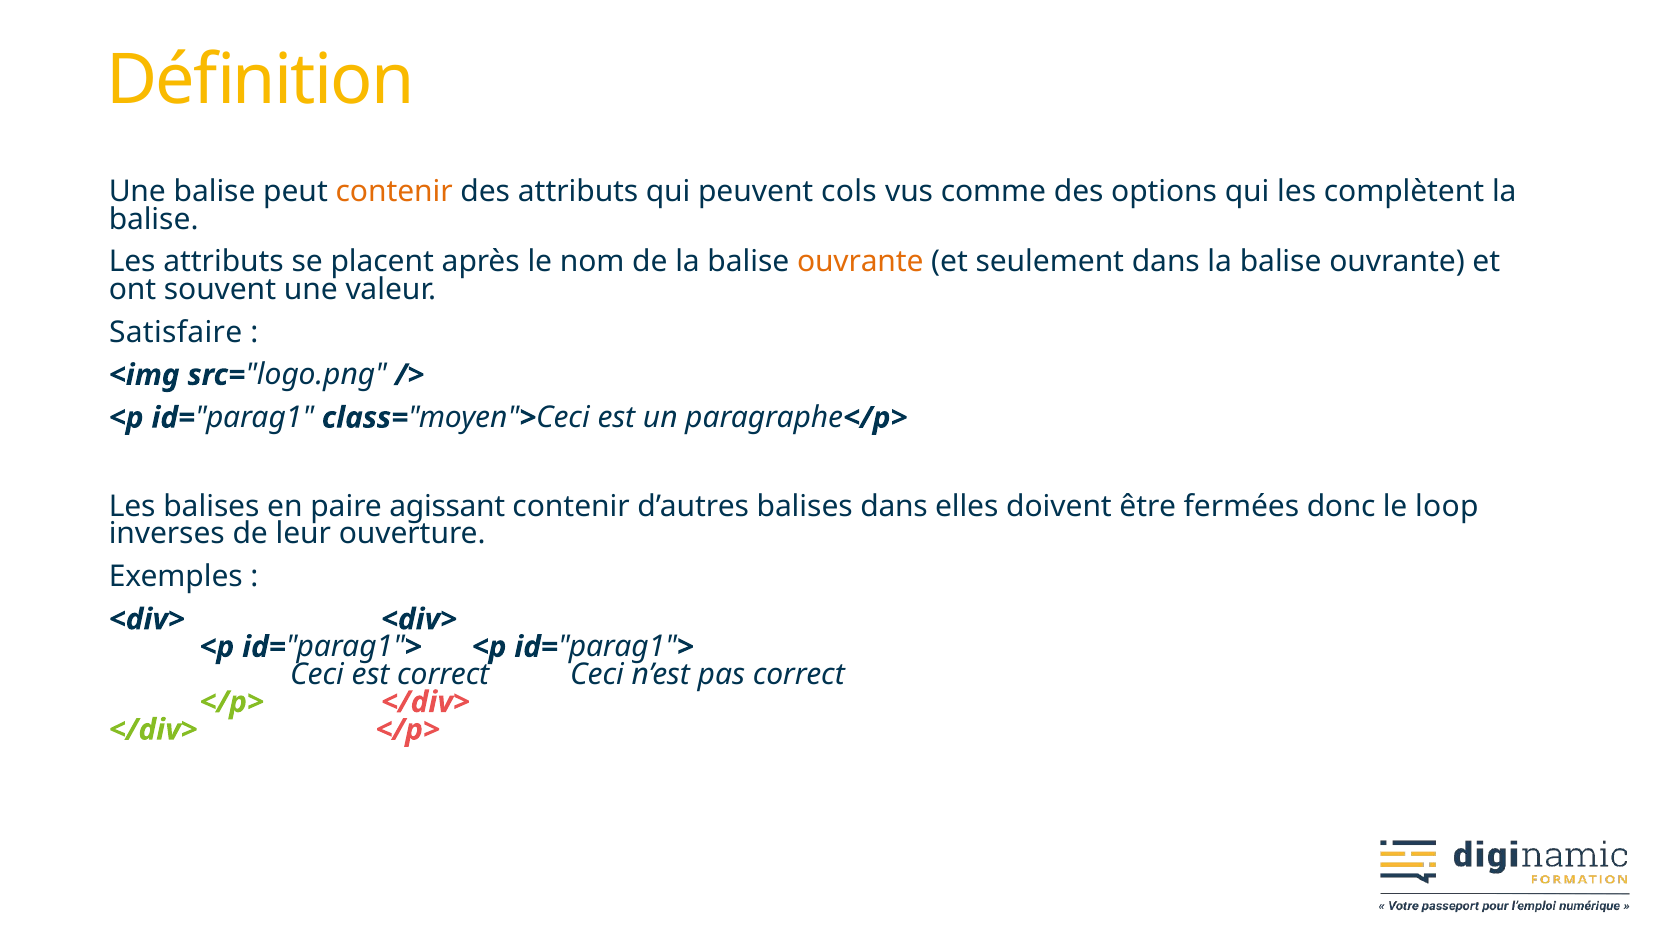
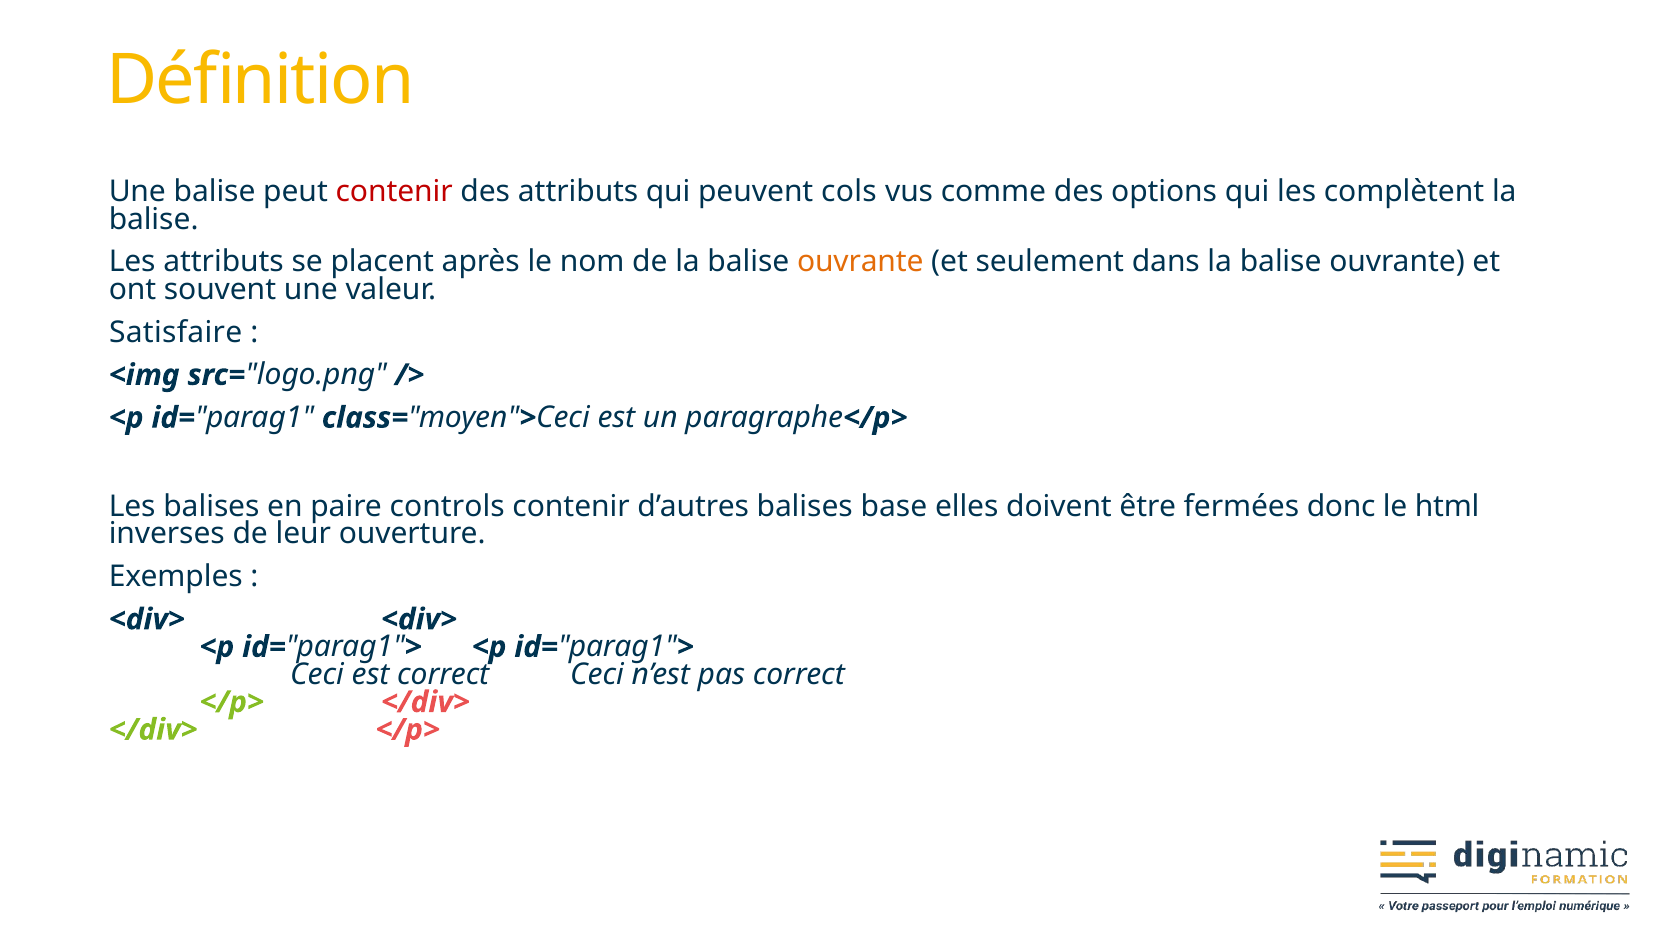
contenir at (394, 192) colour: orange -> red
agissant: agissant -> controls
balises dans: dans -> base
loop: loop -> html
